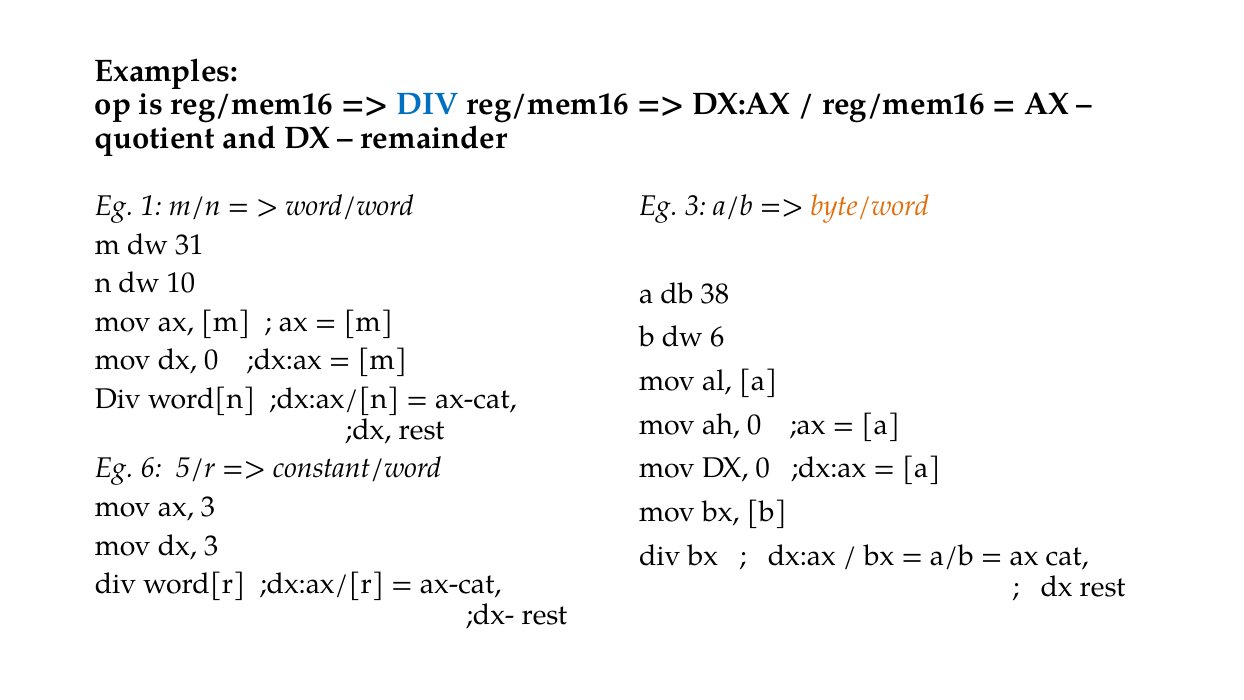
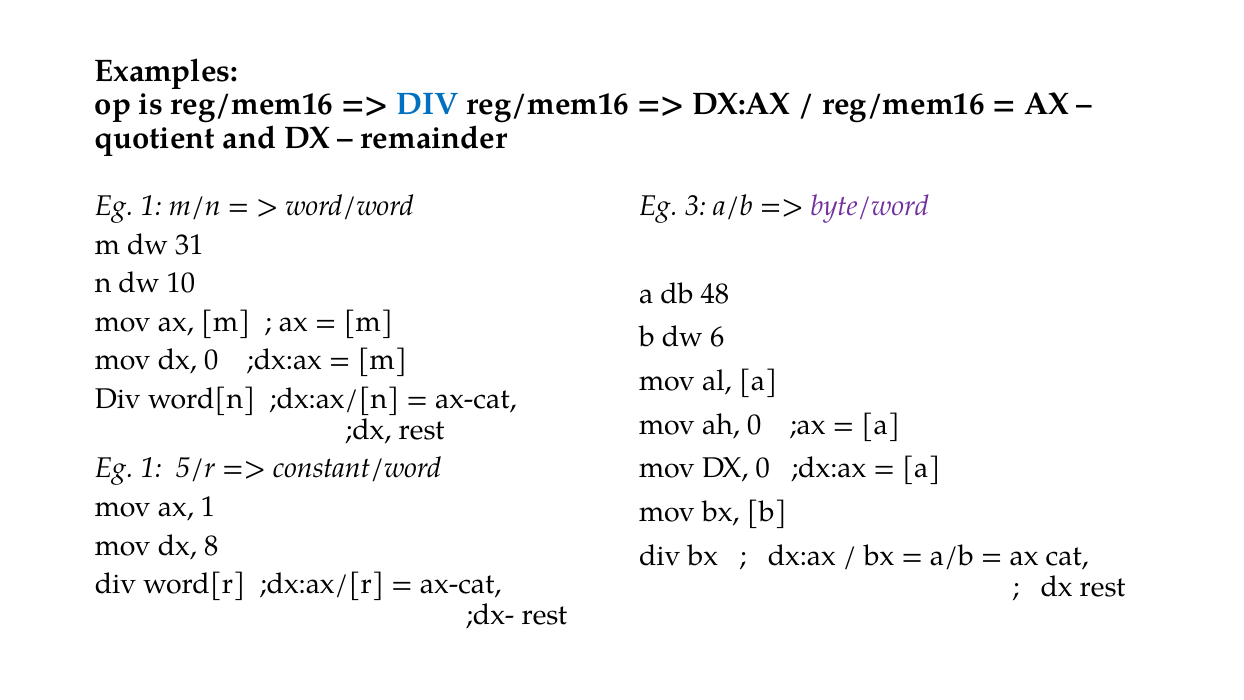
byte/word colour: orange -> purple
38: 38 -> 48
6 at (151, 468): 6 -> 1
ax 3: 3 -> 1
dx 3: 3 -> 8
